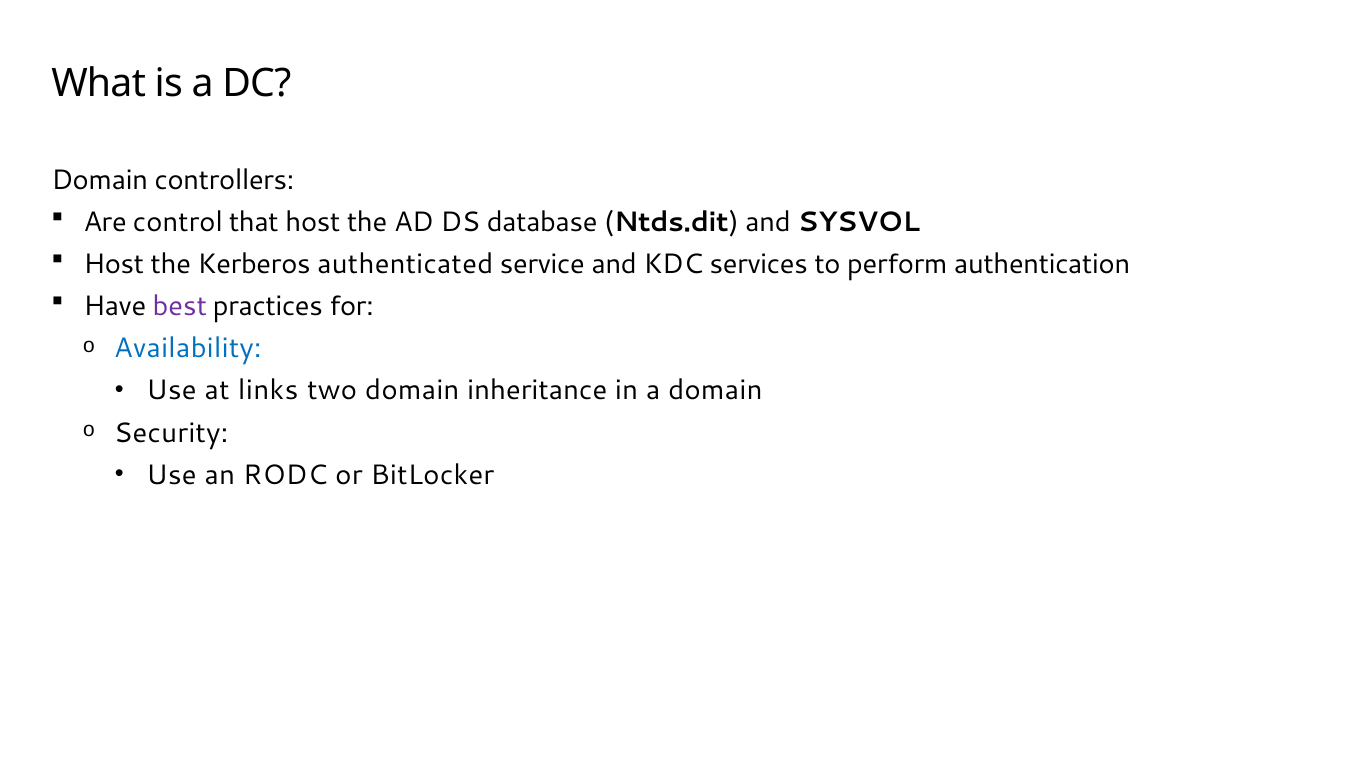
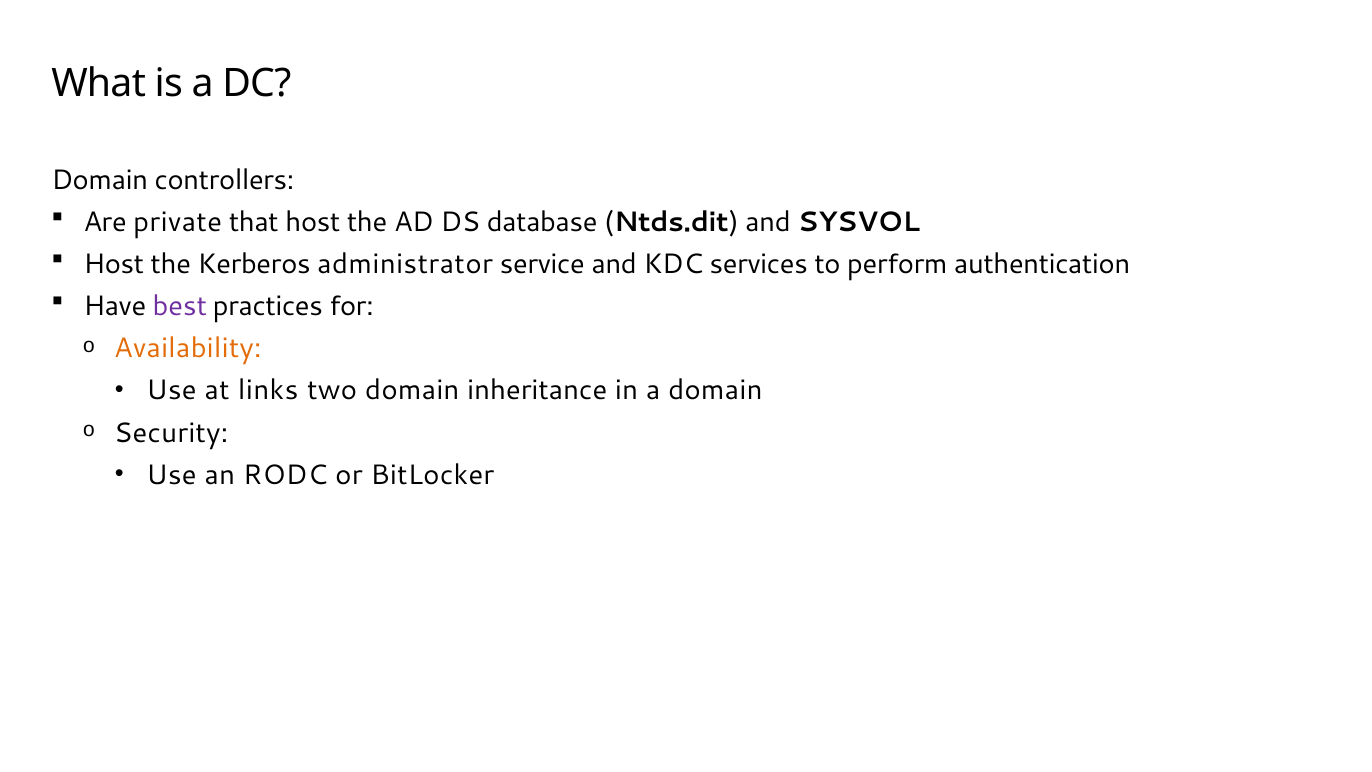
control: control -> private
authenticated: authenticated -> administrator
Availability colour: blue -> orange
